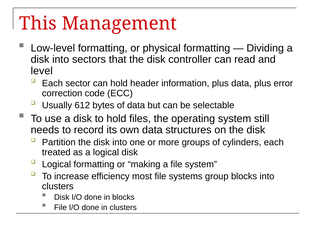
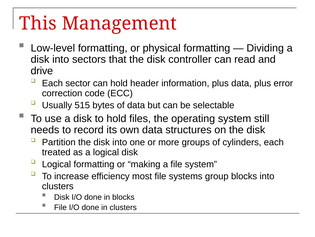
level: level -> drive
612: 612 -> 515
